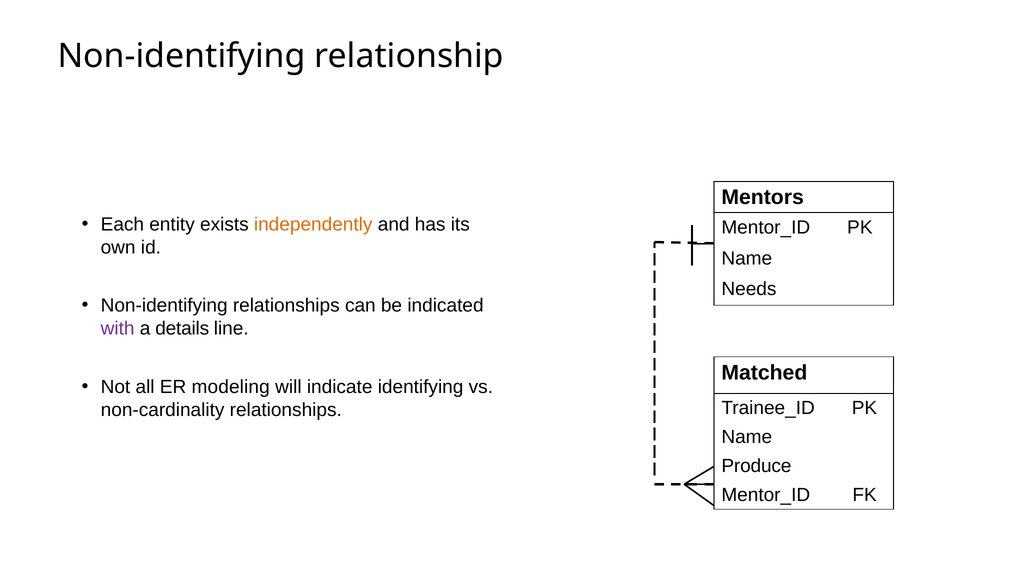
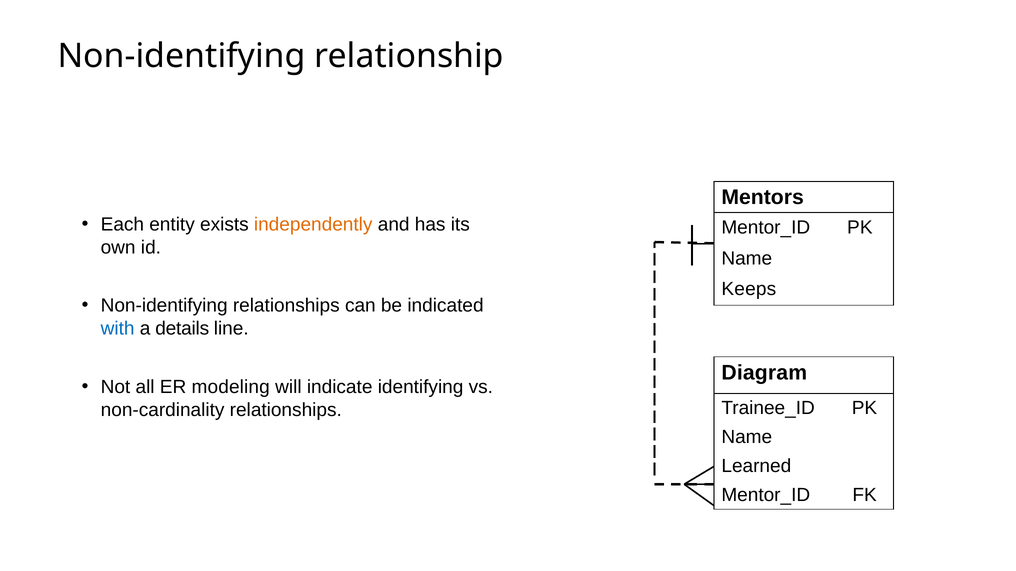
Needs: Needs -> Keeps
with colour: purple -> blue
Matched: Matched -> Diagram
Produce: Produce -> Learned
